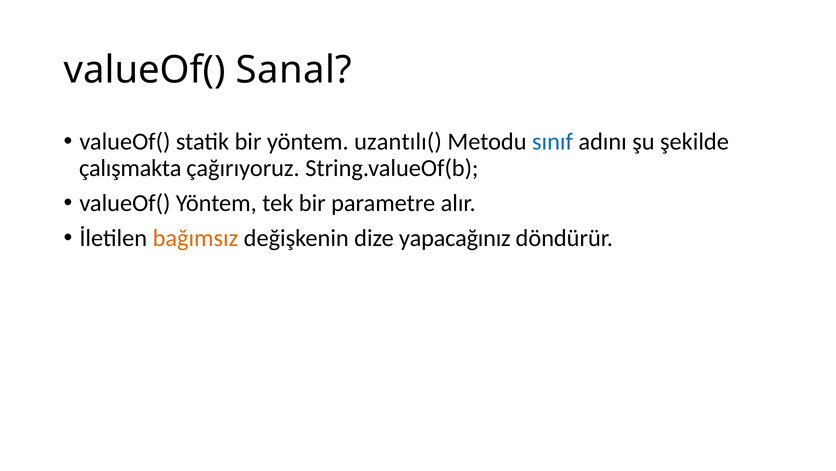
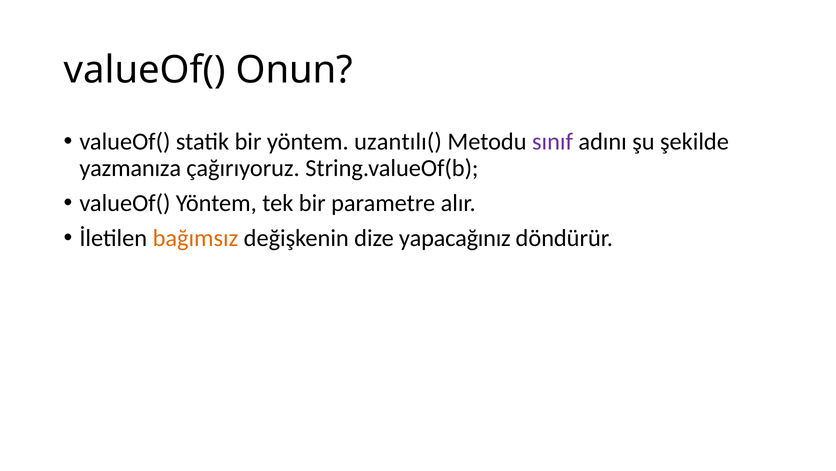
Sanal: Sanal -> Onun
sınıf colour: blue -> purple
çalışmakta: çalışmakta -> yazmanıza
